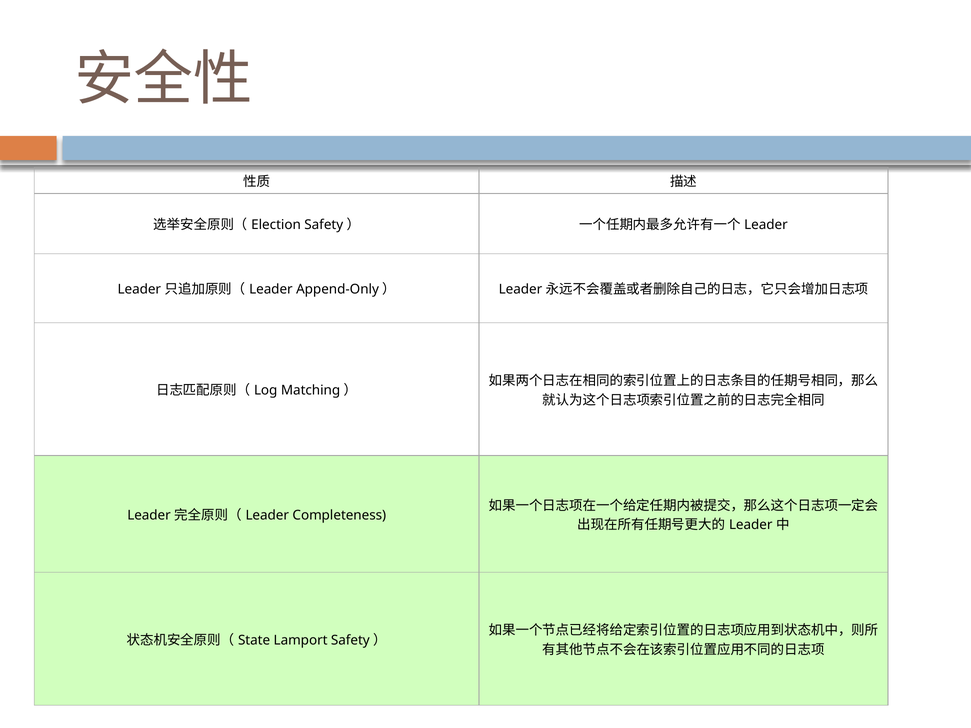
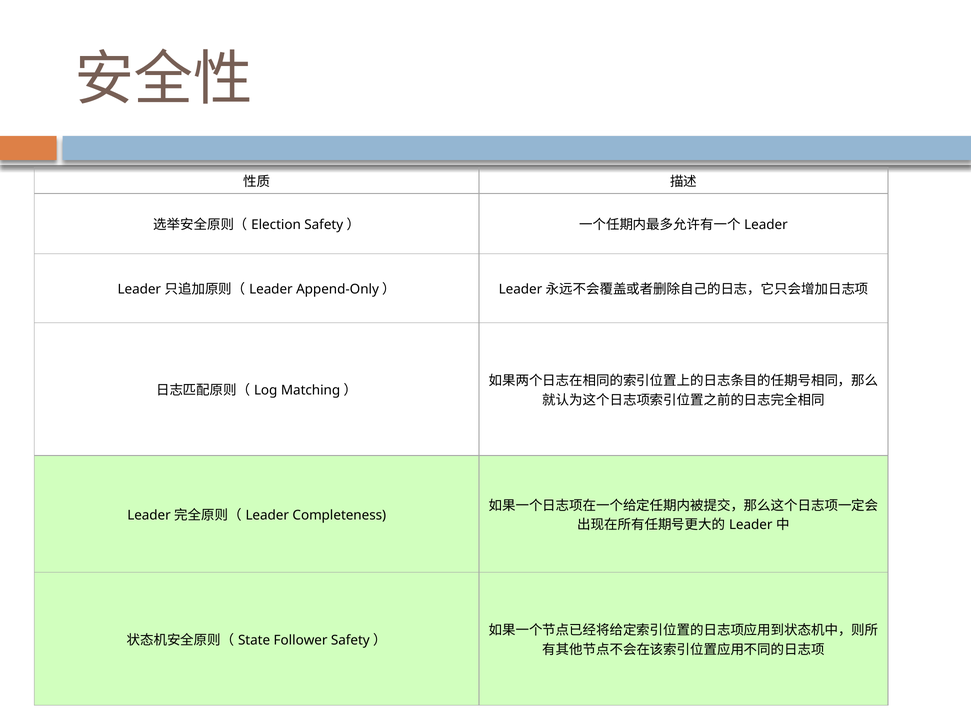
Lamport: Lamport -> Follower
